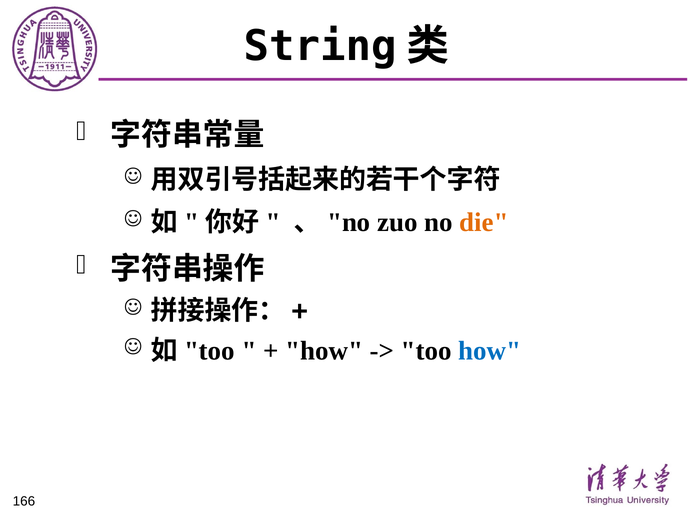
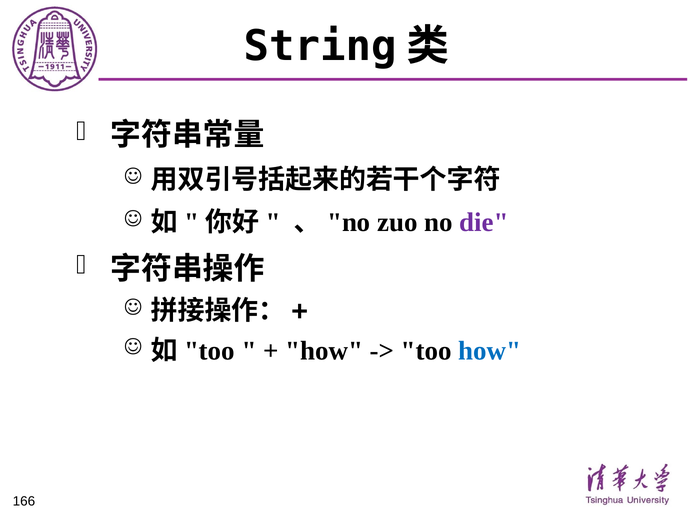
die colour: orange -> purple
